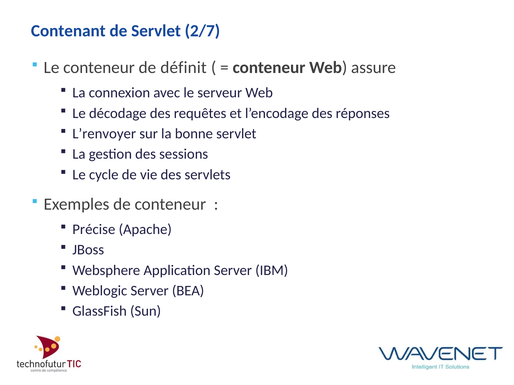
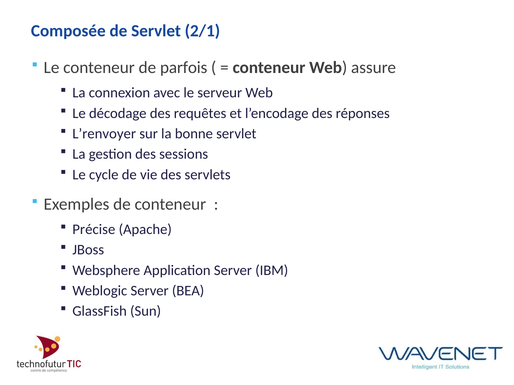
Contenant: Contenant -> Composée
2/7: 2/7 -> 2/1
définit: définit -> parfois
